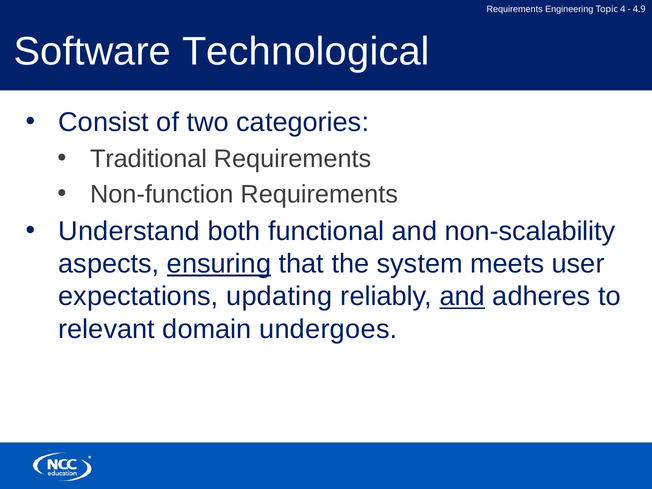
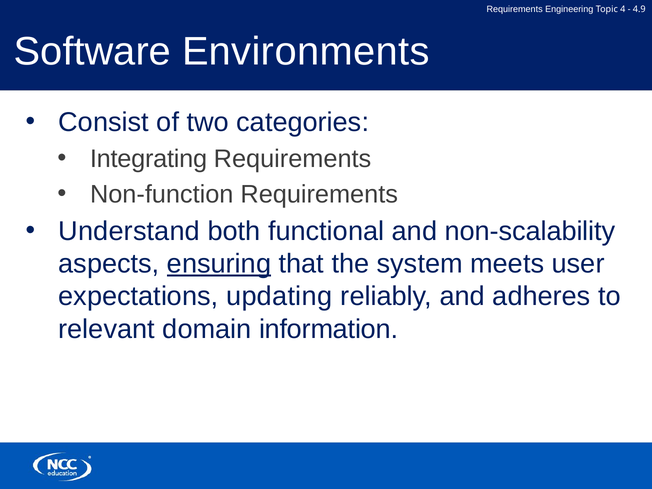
Technological: Technological -> Environments
Traditional: Traditional -> Integrating
and at (462, 296) underline: present -> none
undergoes: undergoes -> information
